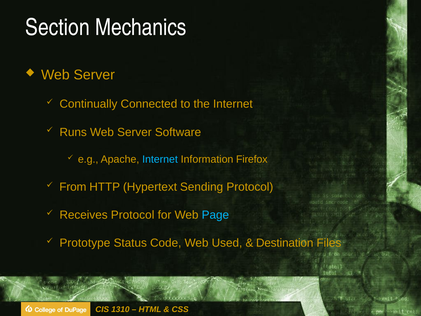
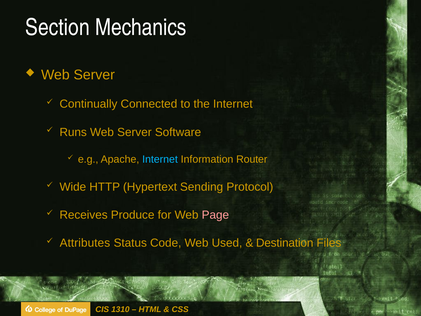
Firefox: Firefox -> Router
From: From -> Wide
Receives Protocol: Protocol -> Produce
Page colour: light blue -> pink
Prototype: Prototype -> Attributes
